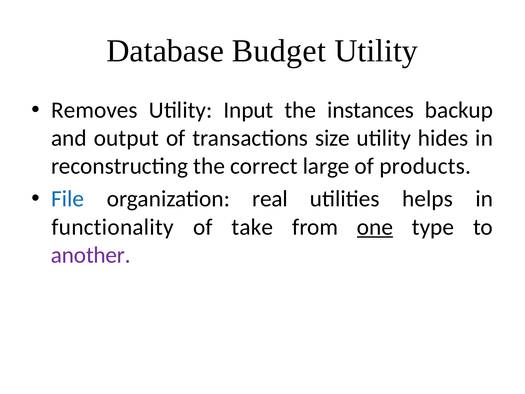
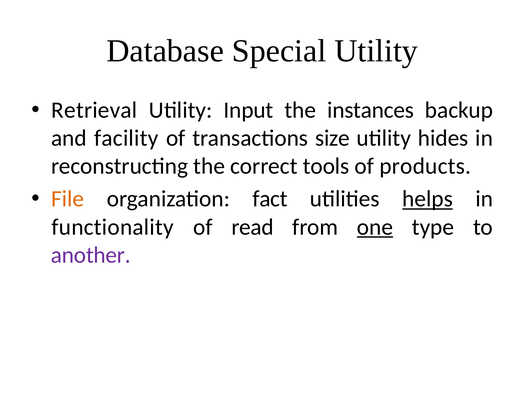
Budget: Budget -> Special
Removes: Removes -> Retrieval
output: output -> facility
large: large -> tools
File colour: blue -> orange
real: real -> fact
helps underline: none -> present
take: take -> read
